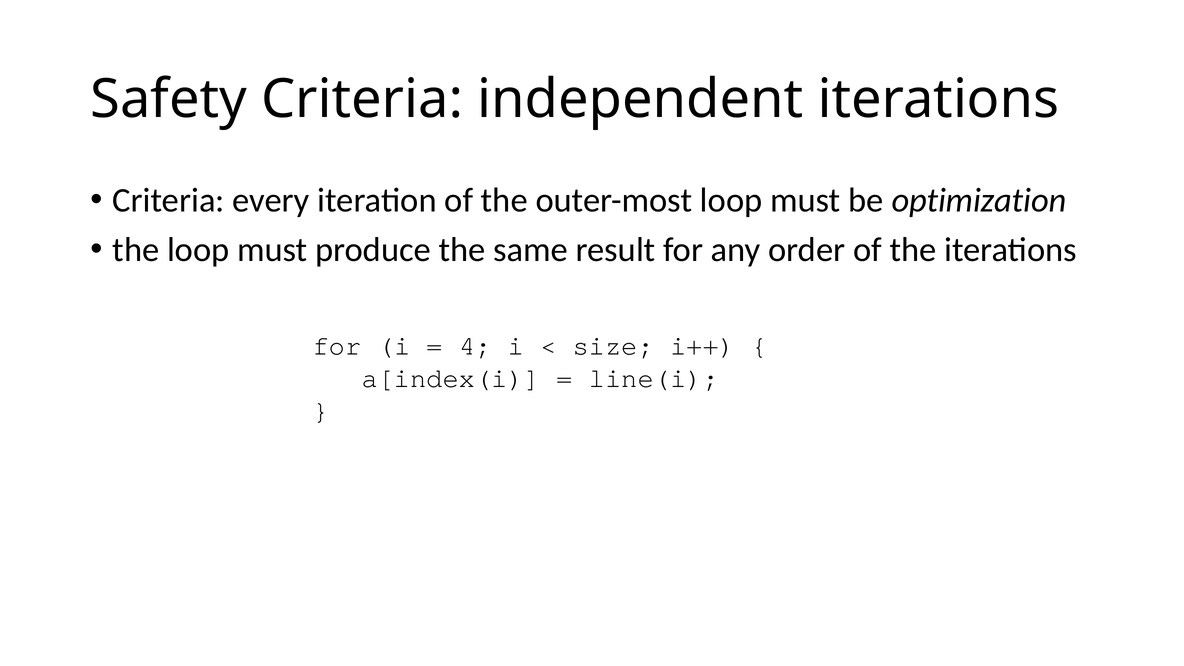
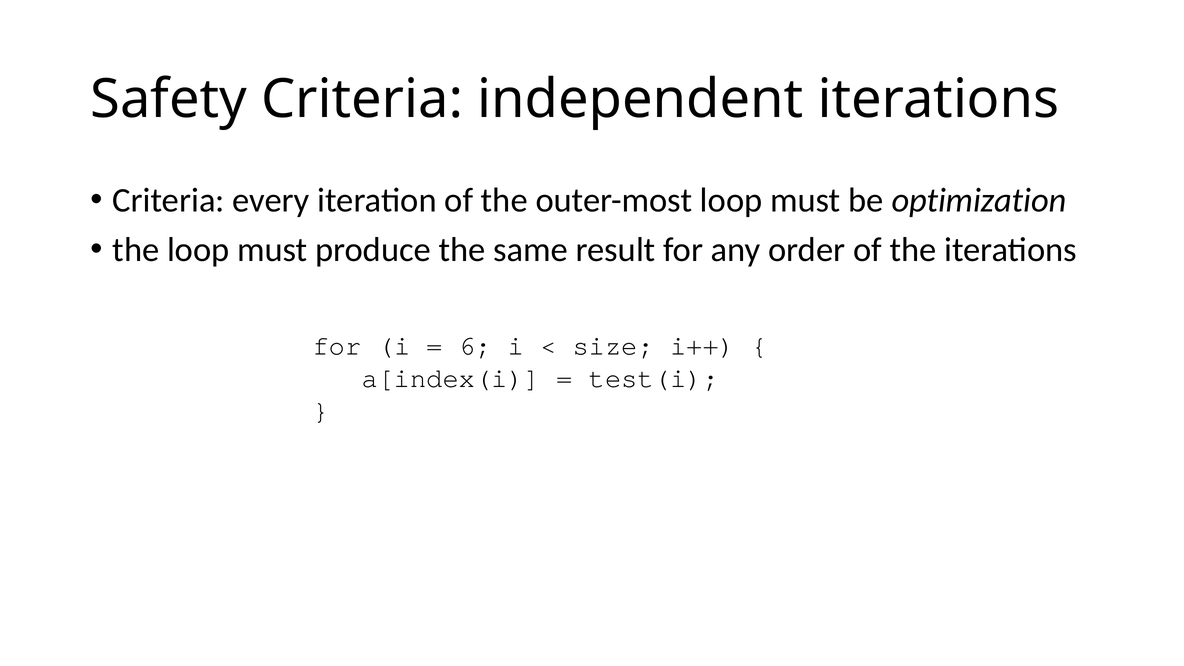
4: 4 -> 6
line(i: line(i -> test(i
